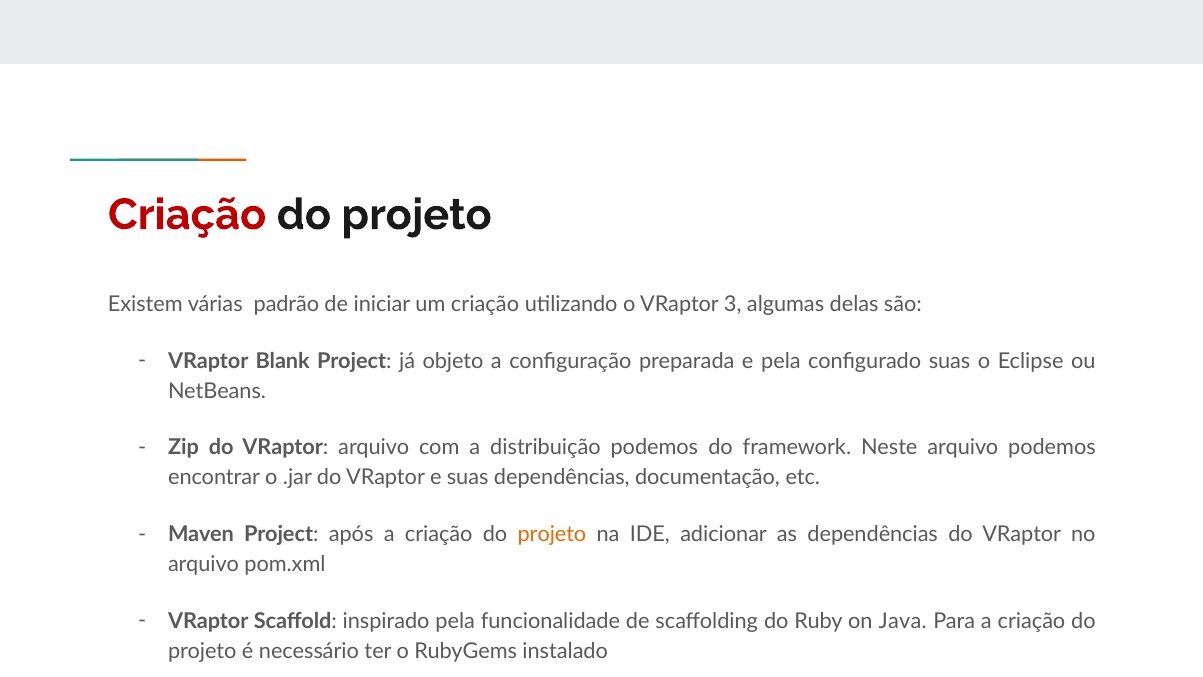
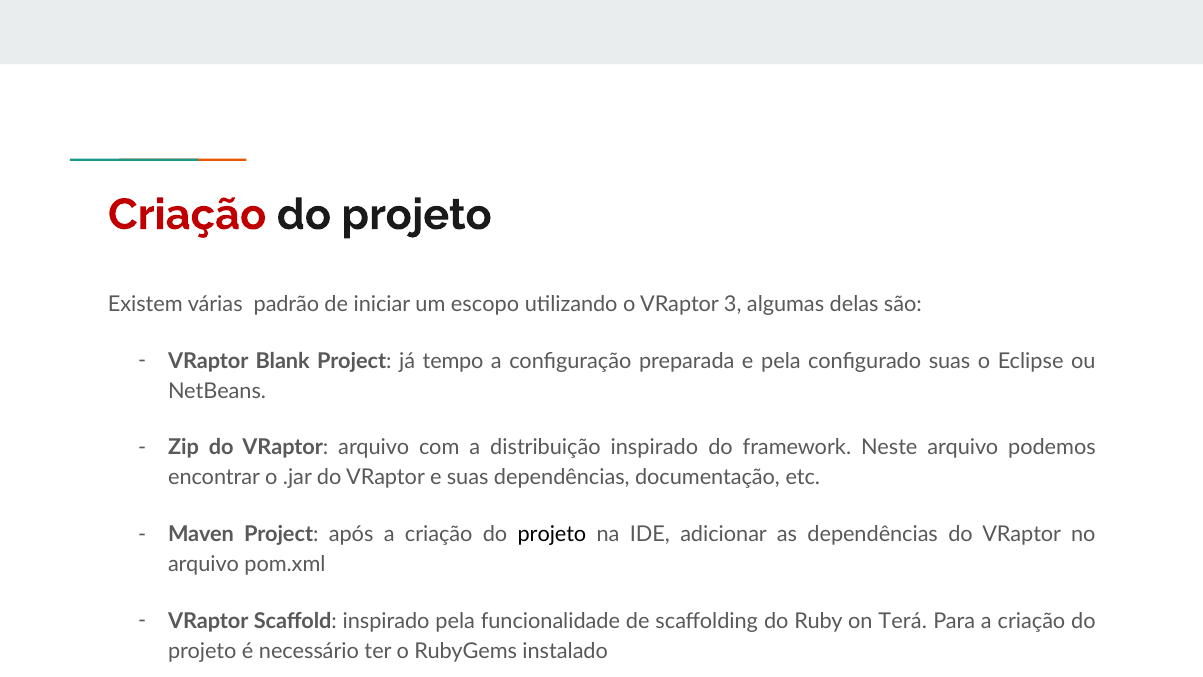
um criação: criação -> escopo
objeto: objeto -> tempo
distribuição podemos: podemos -> inspirado
projeto at (552, 534) colour: orange -> black
Java: Java -> Terá
